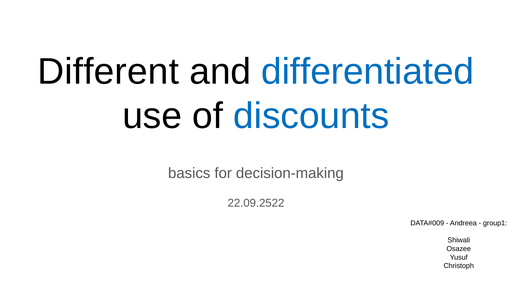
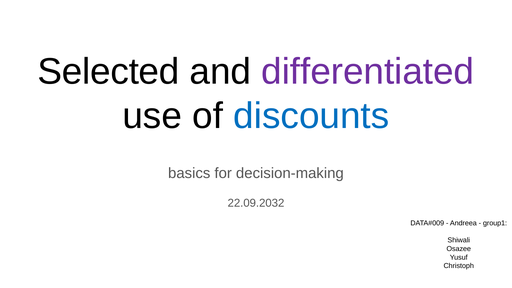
Different: Different -> Selected
differentiated colour: blue -> purple
22.09.2522: 22.09.2522 -> 22.09.2032
